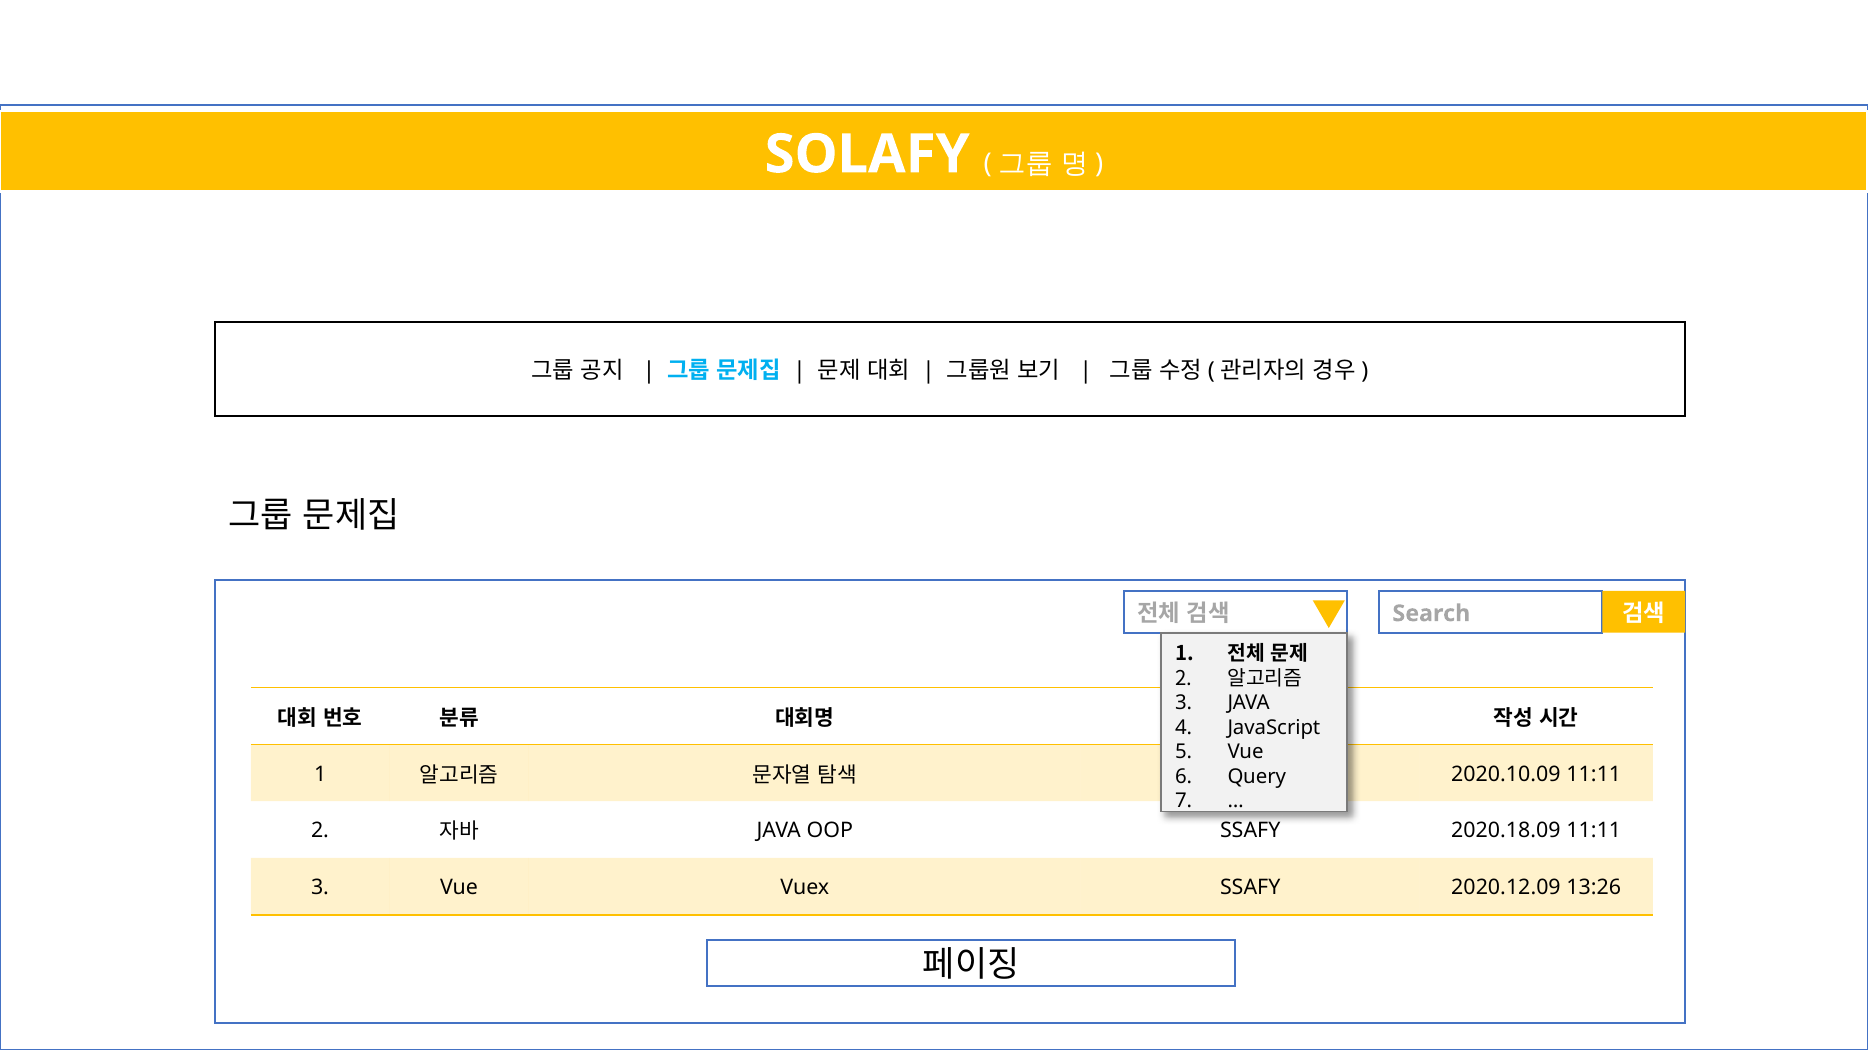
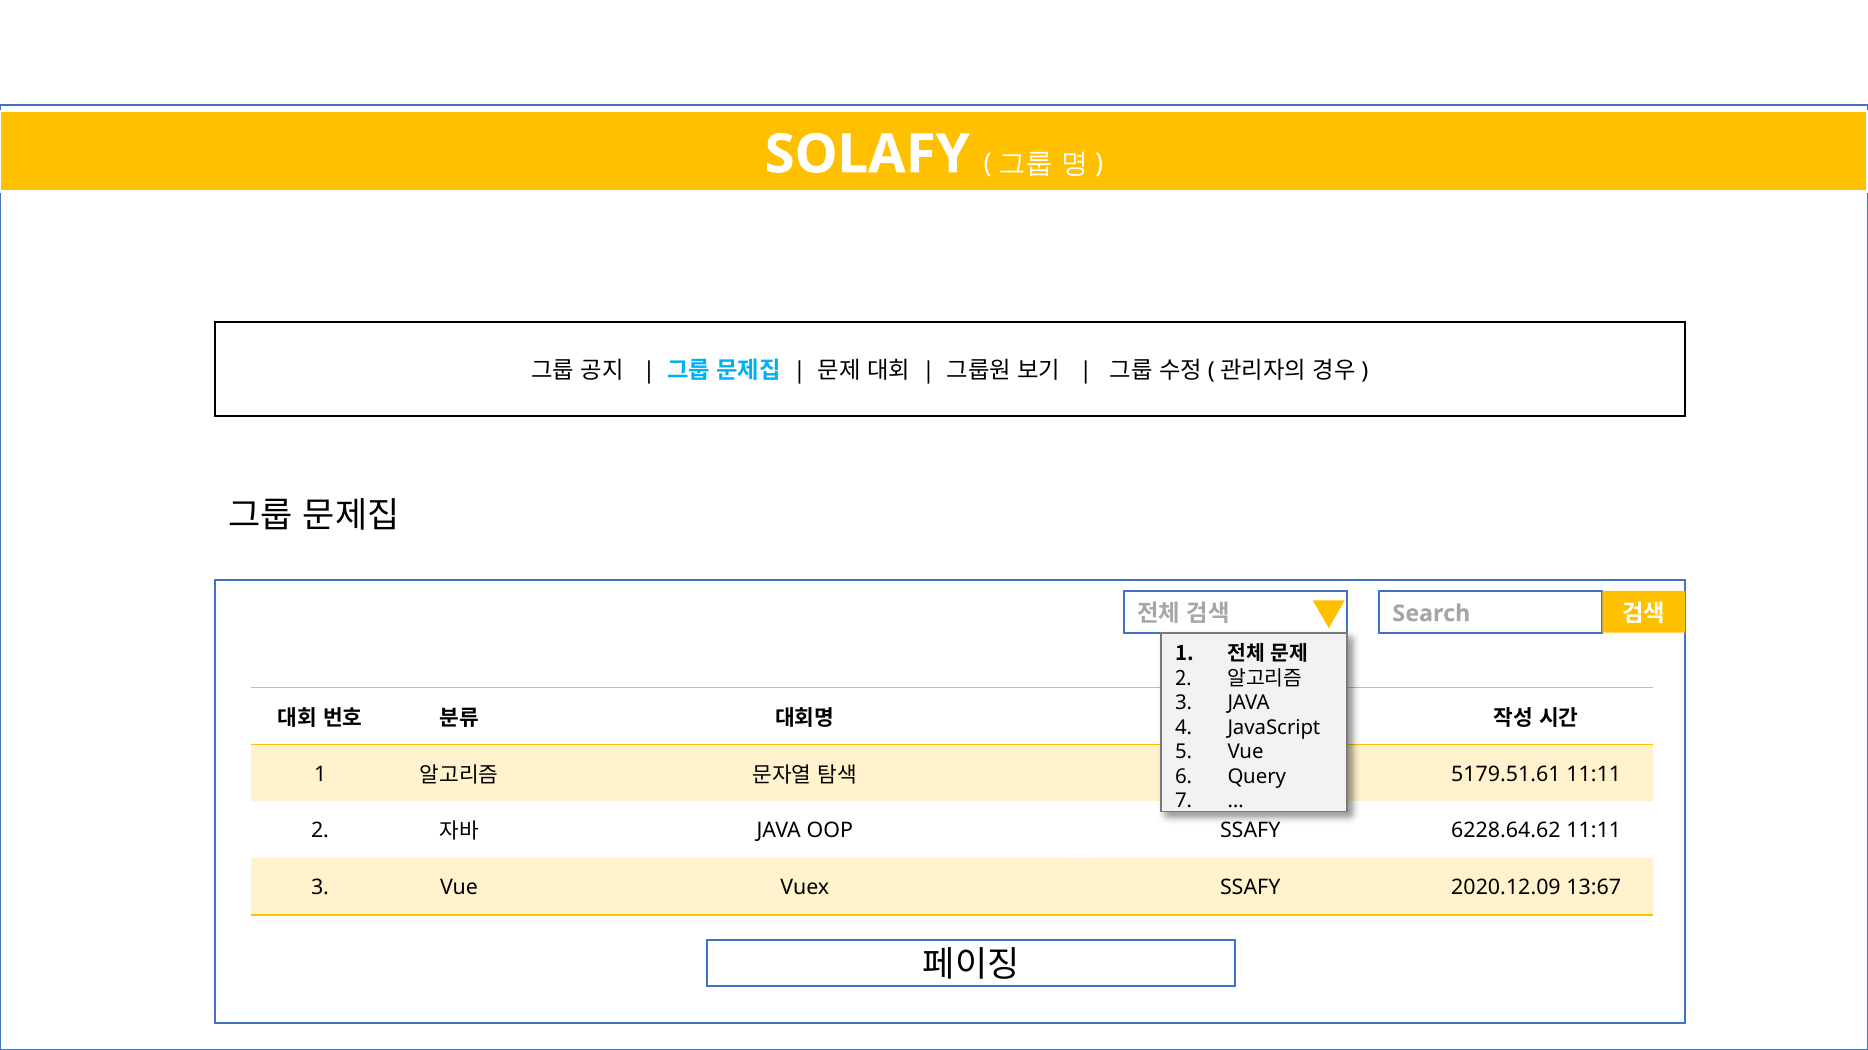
2020.10.09: 2020.10.09 -> 5179.51.61
2020.18.09: 2020.18.09 -> 6228.64.62
13:26: 13:26 -> 13:67
